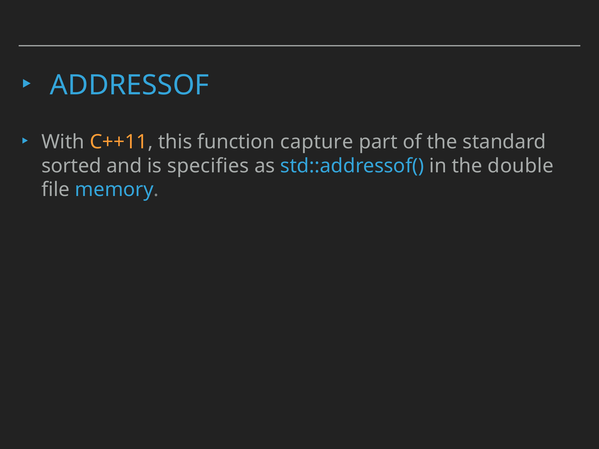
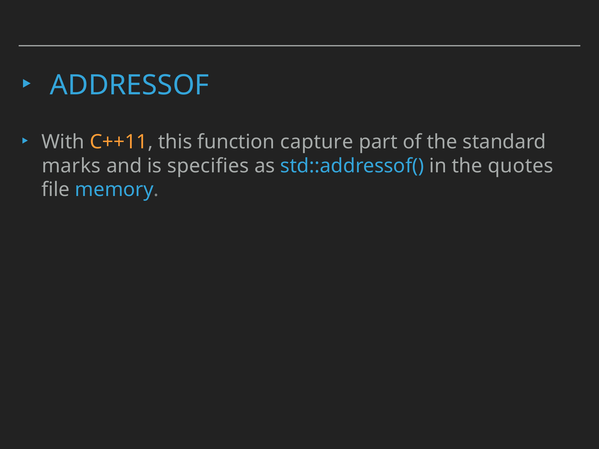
sorted: sorted -> marks
double: double -> quotes
